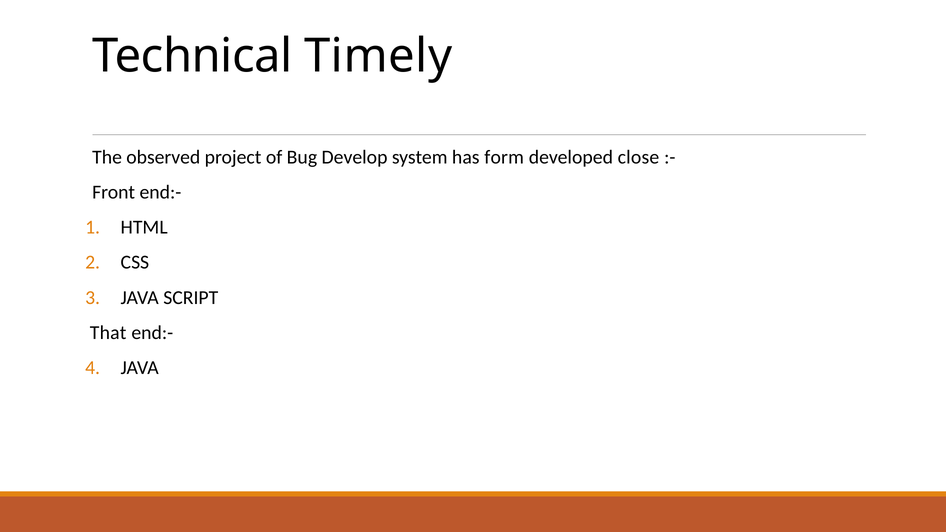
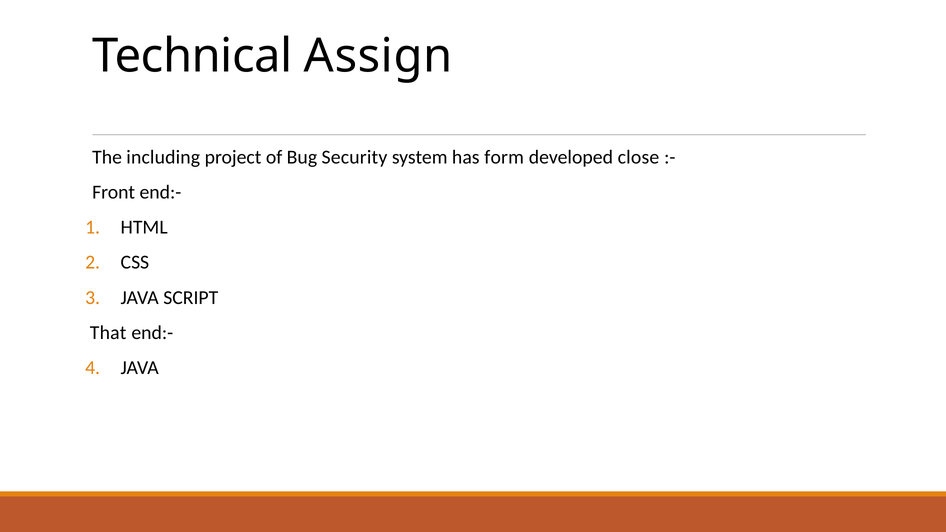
Timely: Timely -> Assign
observed: observed -> including
Develop: Develop -> Security
